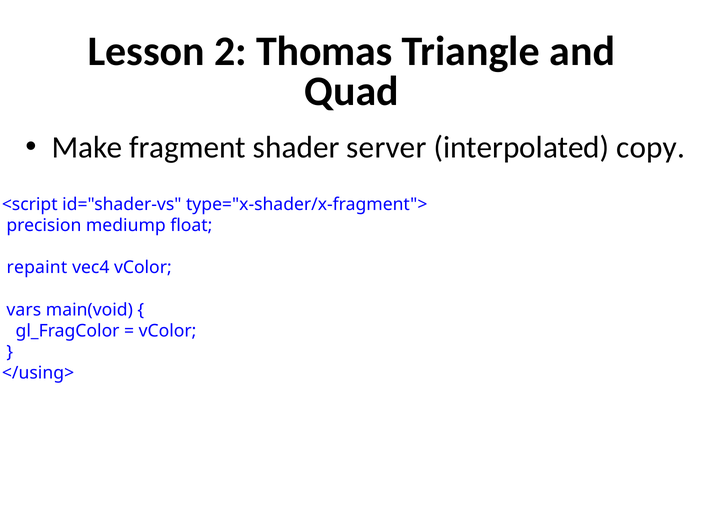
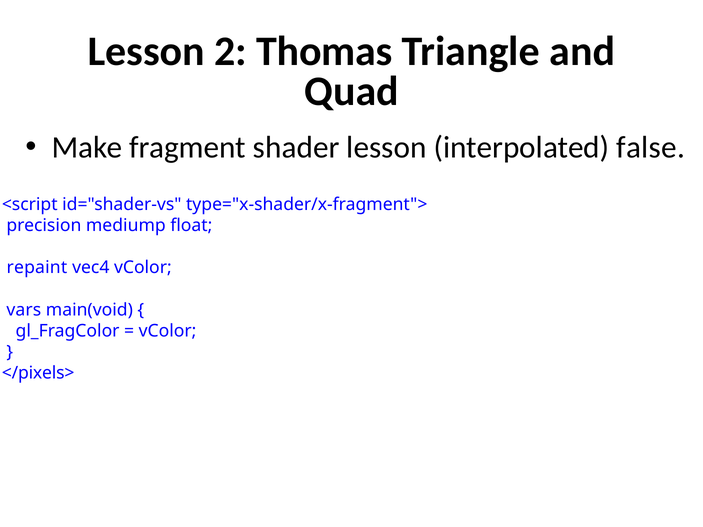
shader server: server -> lesson
copy: copy -> false
</using>: </using> -> </pixels>
